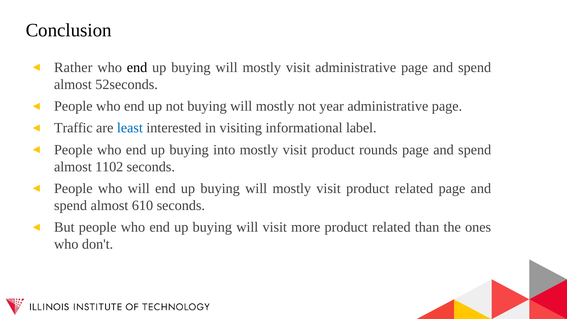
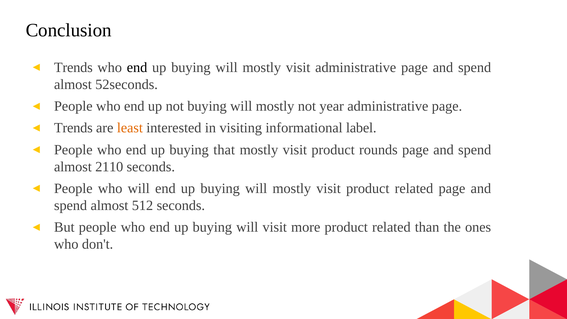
Rather at (73, 67): Rather -> Trends
Traffic at (73, 128): Traffic -> Trends
least colour: blue -> orange
into: into -> that
1102: 1102 -> 2110
610: 610 -> 512
